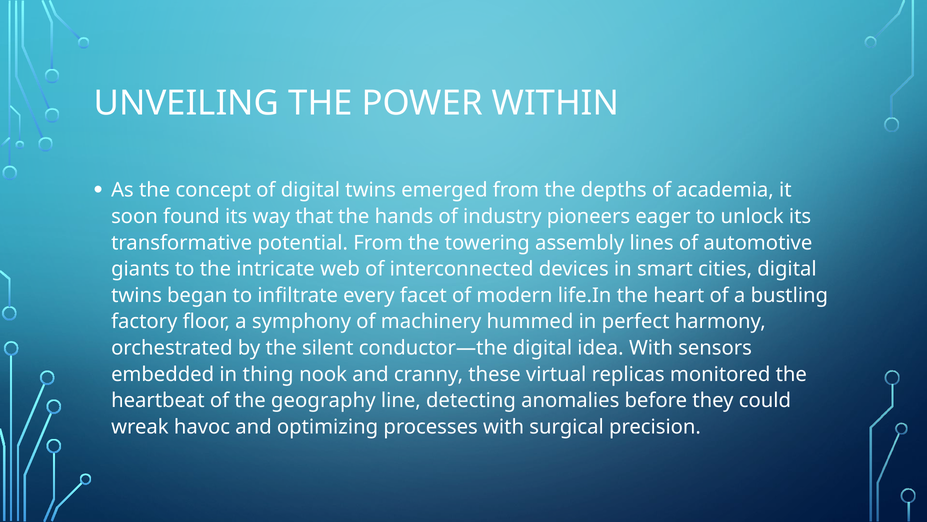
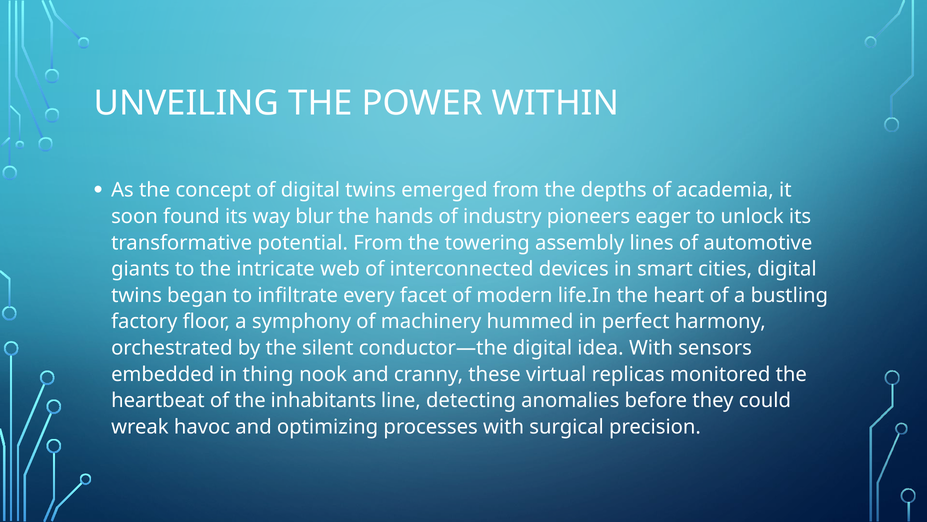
that: that -> blur
geography: geography -> inhabitants
